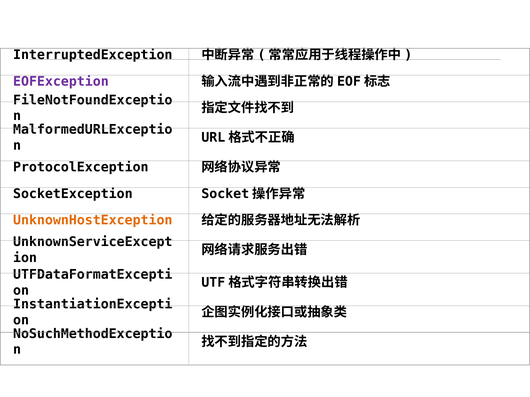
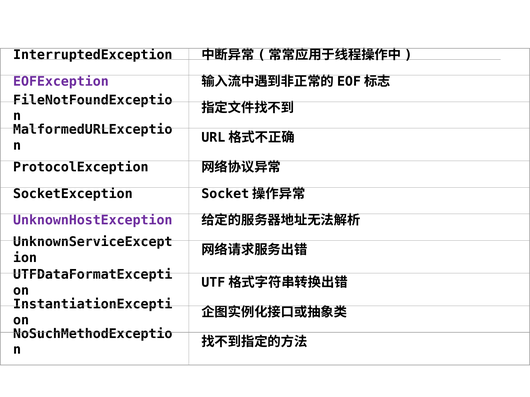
UnknownHostException colour: orange -> purple
